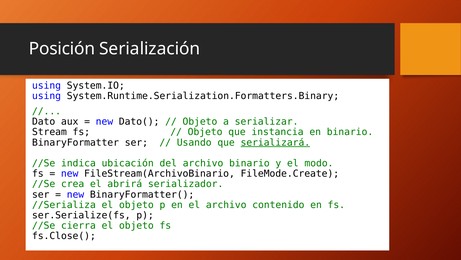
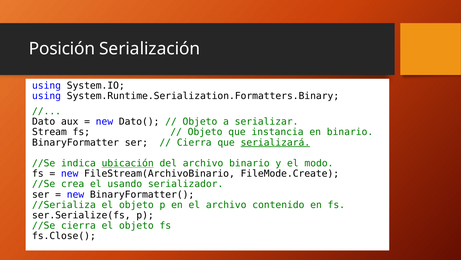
Usando at (194, 142): Usando -> Cierra
ubicación underline: none -> present
abrirá: abrirá -> usando
